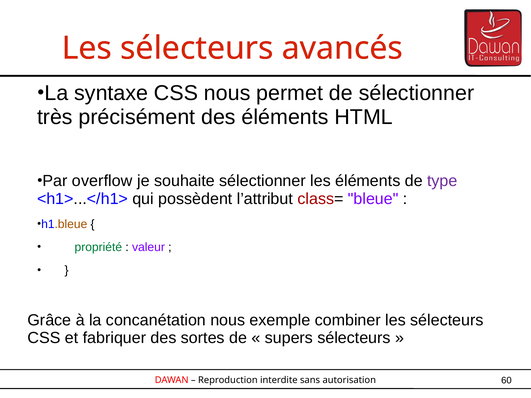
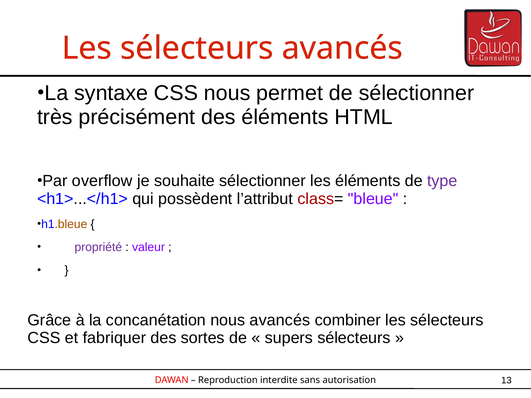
propriété colour: green -> purple
nous exemple: exemple -> avancés
60: 60 -> 13
